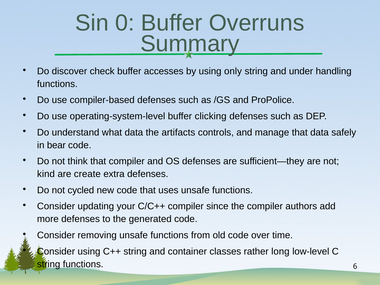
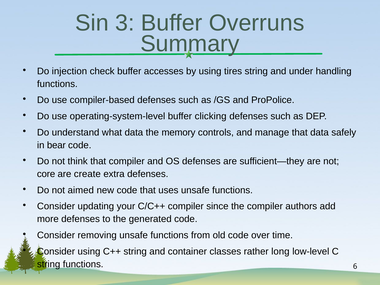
0: 0 -> 3
discover: discover -> injection
only: only -> tires
artifacts: artifacts -> memory
kind: kind -> core
cycled: cycled -> aimed
